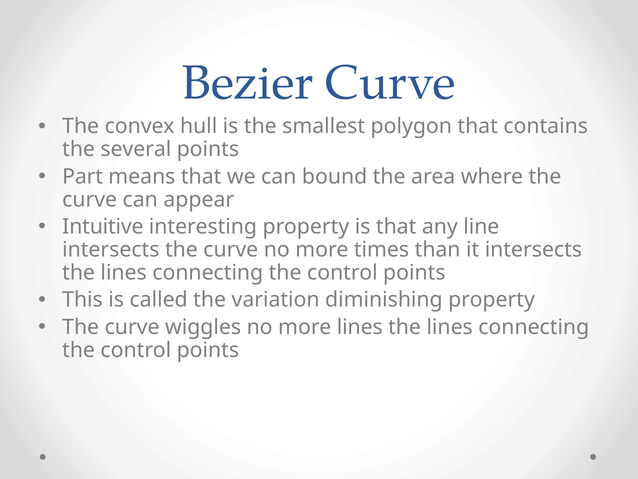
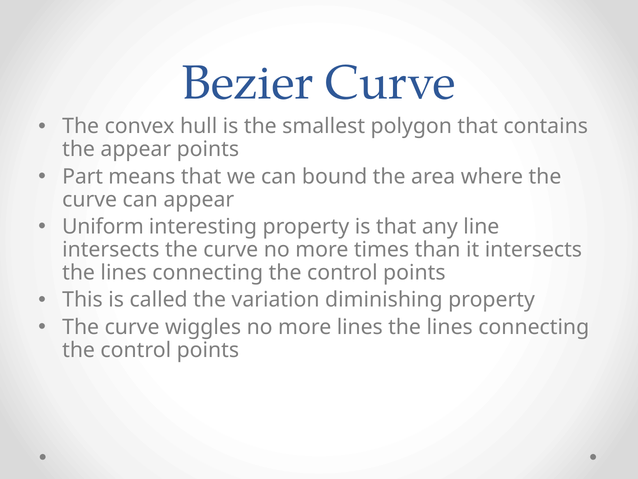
the several: several -> appear
Intuitive: Intuitive -> Uniform
